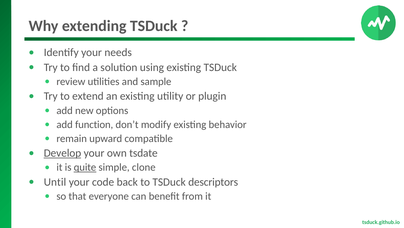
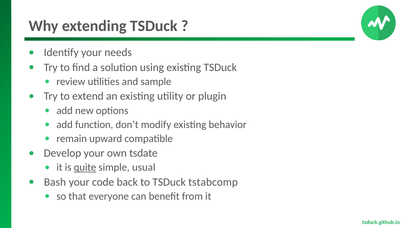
Develop underline: present -> none
clone: clone -> usual
Until: Until -> Bash
descriptors: descriptors -> tstabcomp
